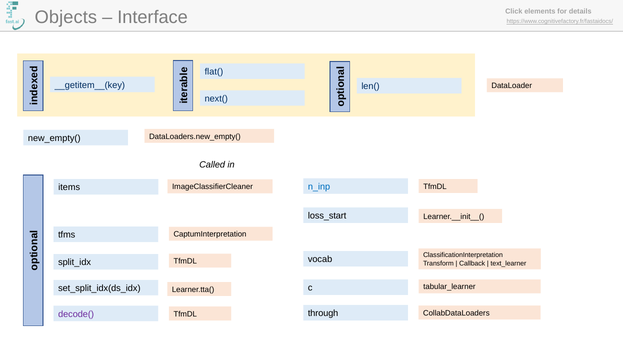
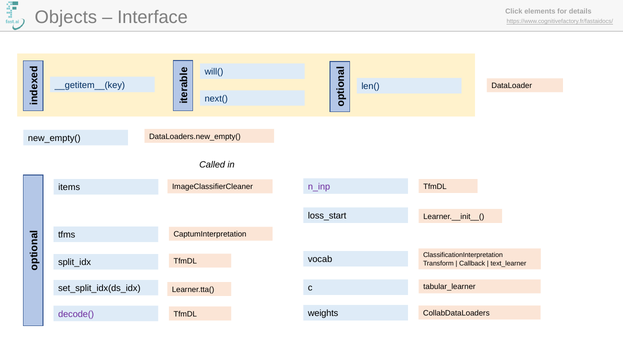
flat(: flat( -> will(
n_inp colour: blue -> purple
through: through -> weights
